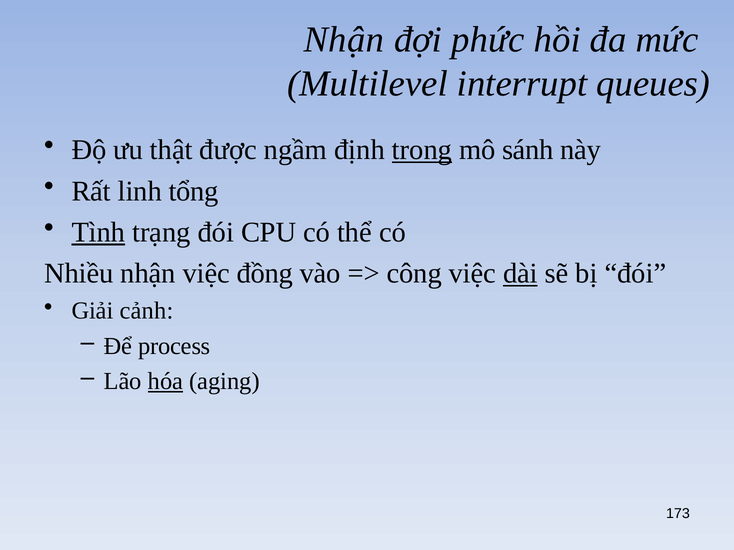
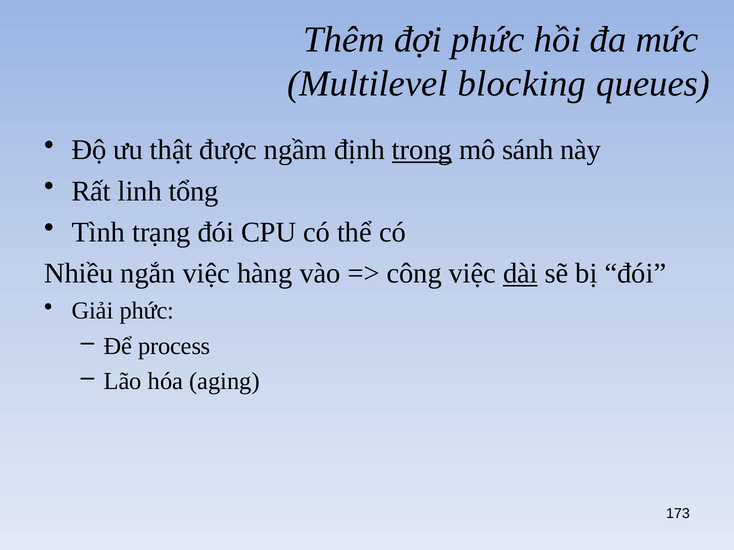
Nhận at (344, 40): Nhận -> Thêm
interrupt: interrupt -> blocking
Tình underline: present -> none
Nhiều nhận: nhận -> ngắn
đồng: đồng -> hàng
Giải cảnh: cảnh -> phức
hóa underline: present -> none
